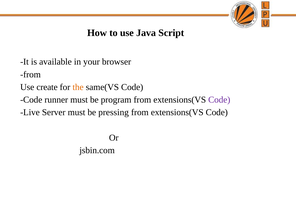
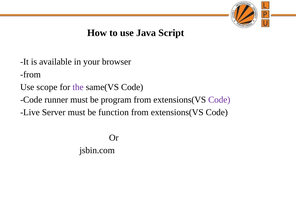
create: create -> scope
the colour: orange -> purple
pressing: pressing -> function
